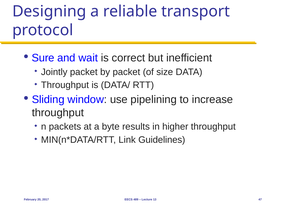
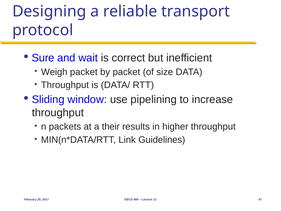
Jointly: Jointly -> Weigh
byte: byte -> their
